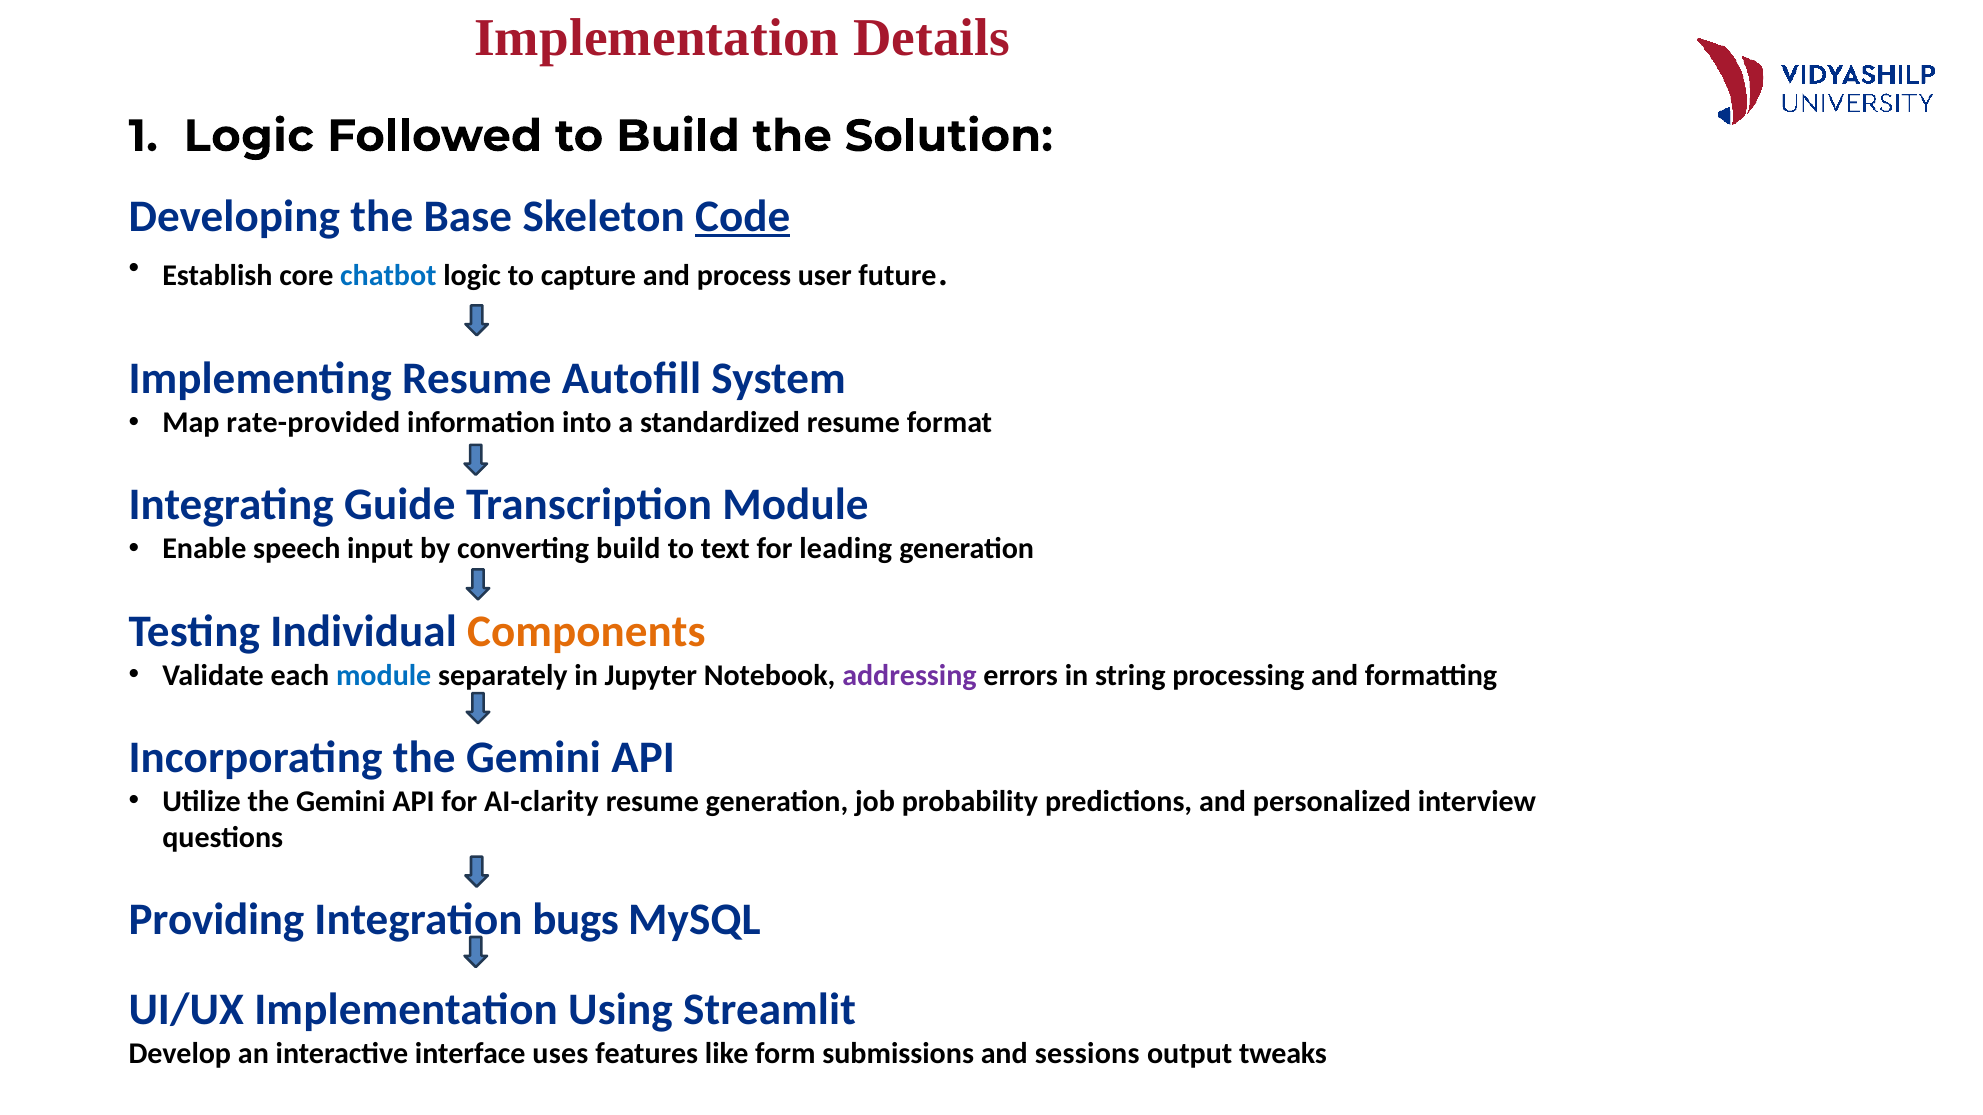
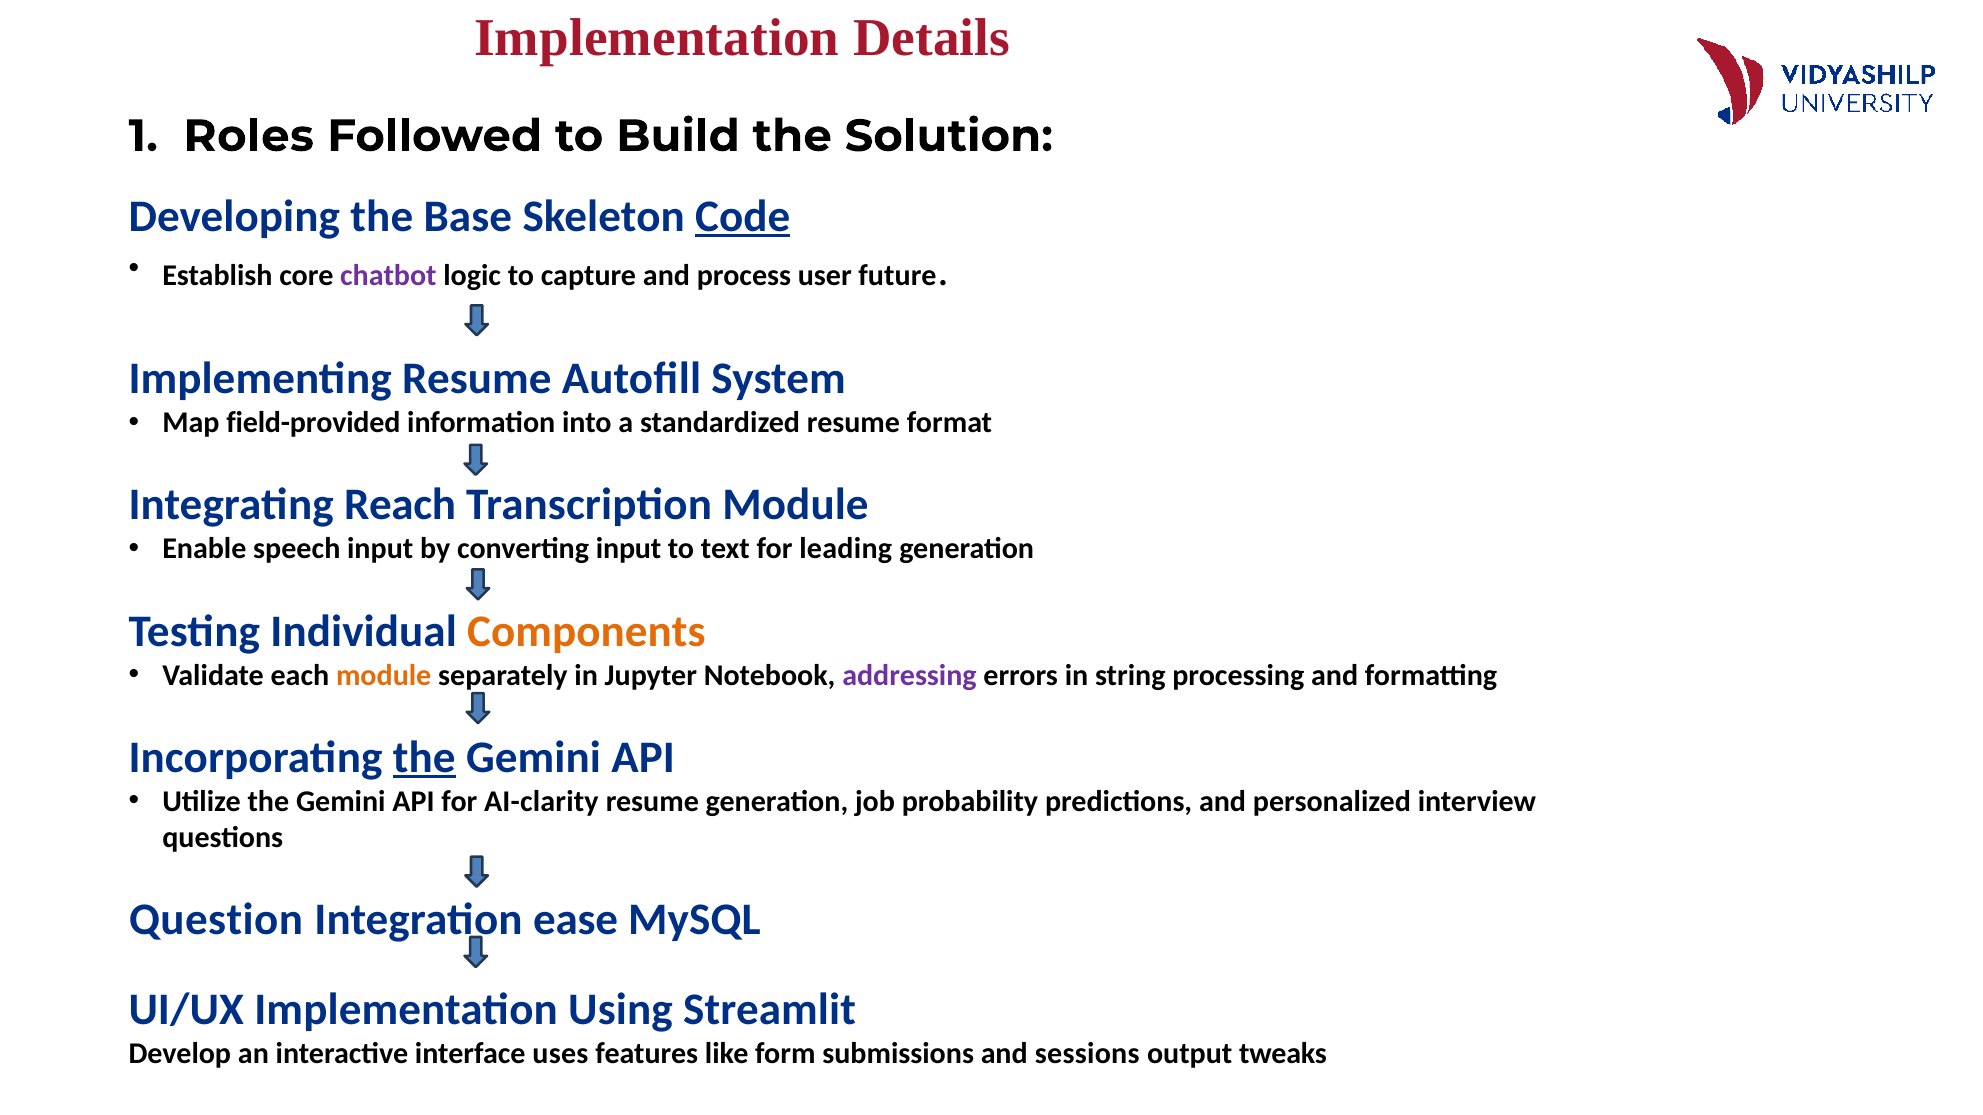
1 Logic: Logic -> Roles
chatbot colour: blue -> purple
rate-provided: rate-provided -> field-provided
Guide: Guide -> Reach
converting build: build -> input
module at (384, 676) colour: blue -> orange
the at (424, 758) underline: none -> present
Providing: Providing -> Question
bugs: bugs -> ease
